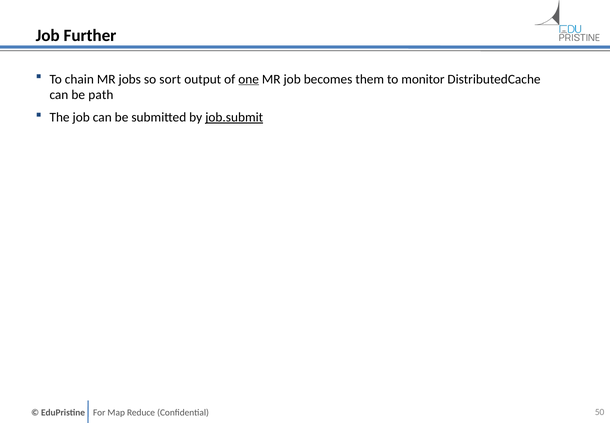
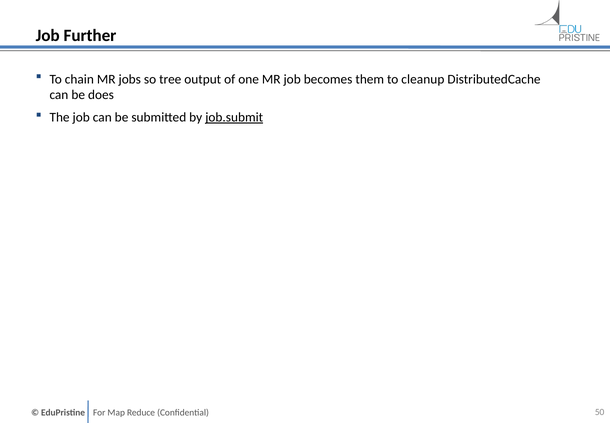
sort: sort -> tree
one underline: present -> none
monitor: monitor -> cleanup
path: path -> does
